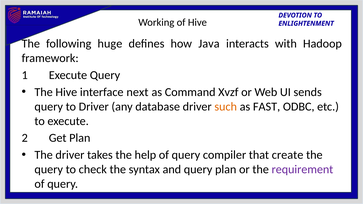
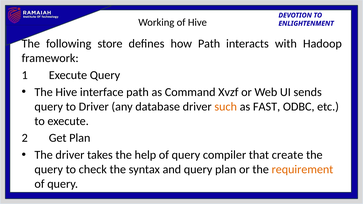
huge: huge -> store
how Java: Java -> Path
interface next: next -> path
requirement colour: purple -> orange
